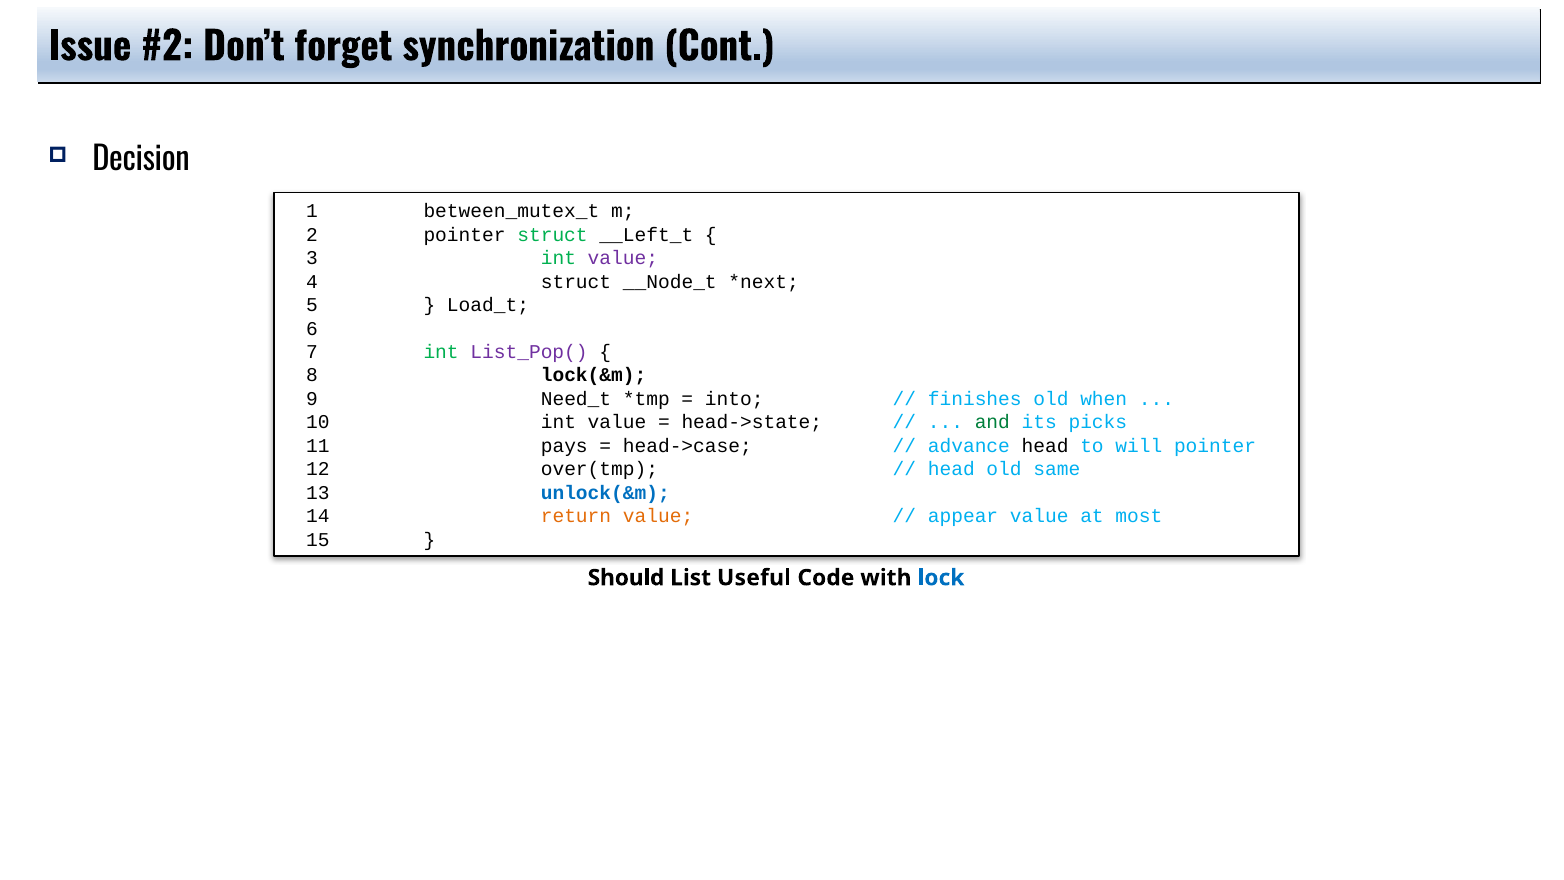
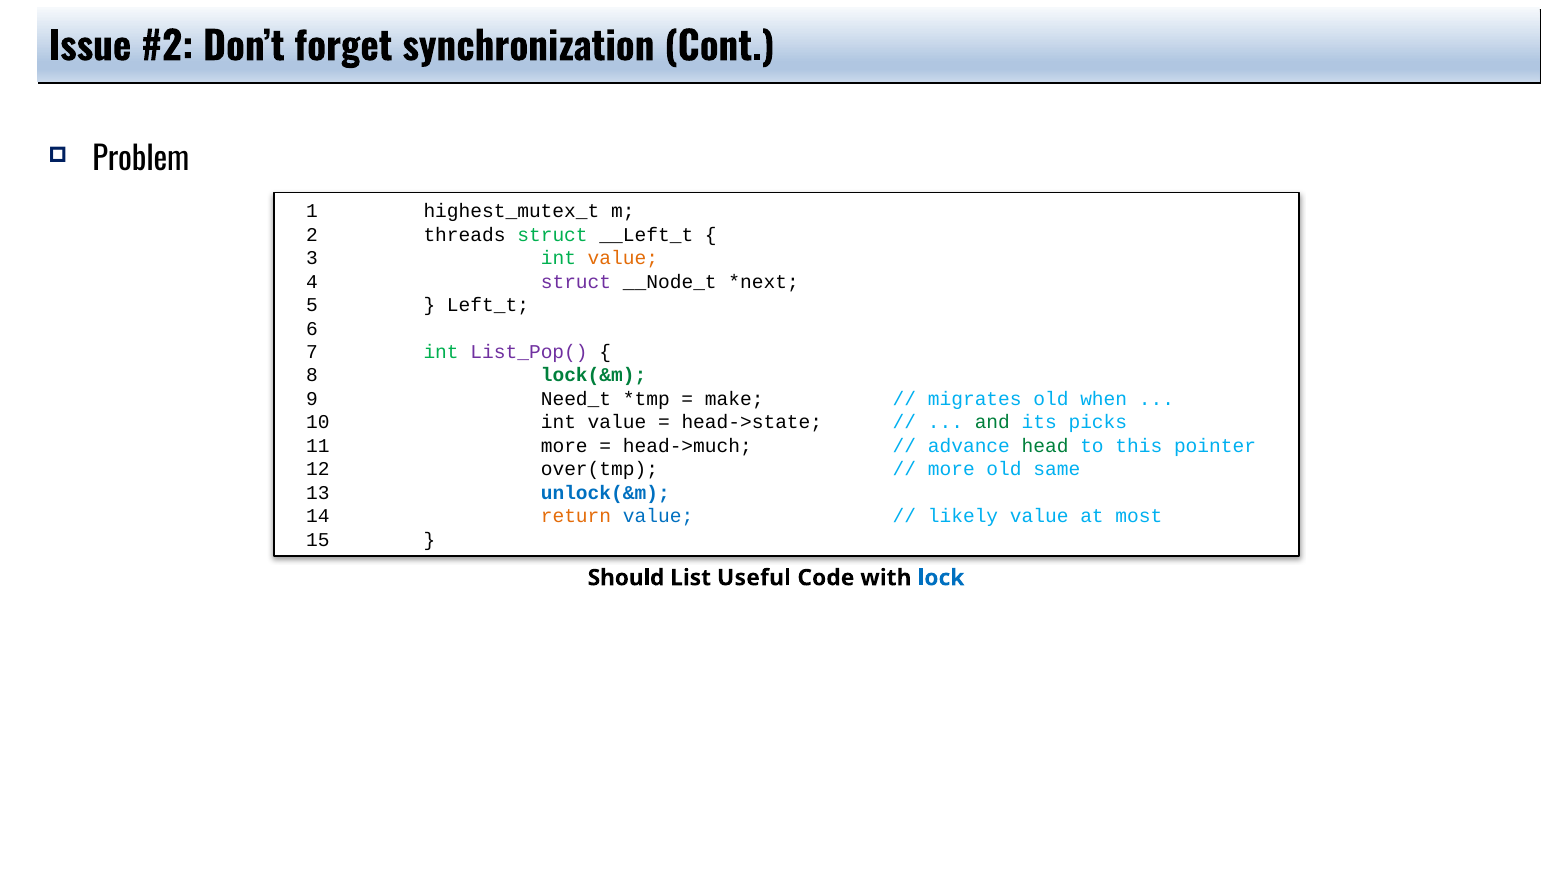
Decision: Decision -> Problem
between_mutex_t: between_mutex_t -> highest_mutex_t
2 pointer: pointer -> threads
value at (623, 258) colour: purple -> orange
struct at (576, 282) colour: black -> purple
Load_t: Load_t -> Left_t
lock(&m colour: black -> green
into: into -> make
finishes: finishes -> migrates
11 pays: pays -> more
head->case: head->case -> head->much
head at (1045, 446) colour: black -> green
will: will -> this
head at (951, 469): head -> more
value at (658, 516) colour: orange -> blue
appear: appear -> likely
